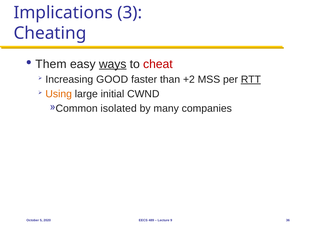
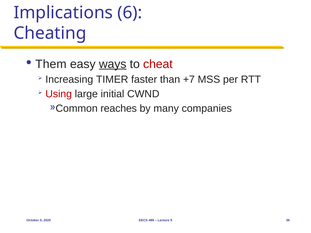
3: 3 -> 6
GOOD: GOOD -> TIMER
+2: +2 -> +7
RTT underline: present -> none
Using colour: orange -> red
isolated: isolated -> reaches
